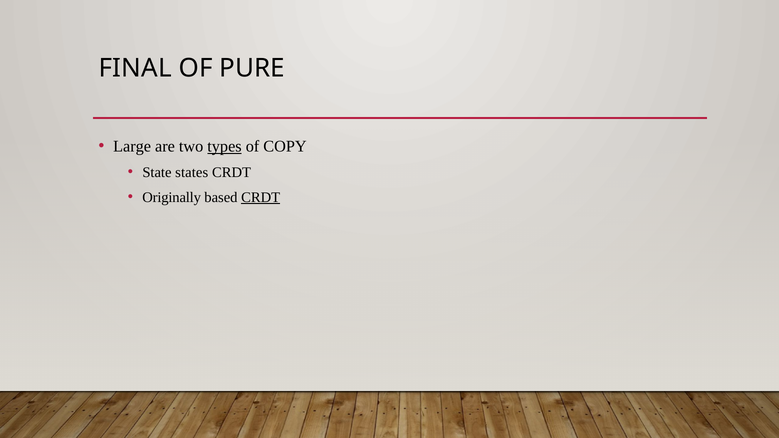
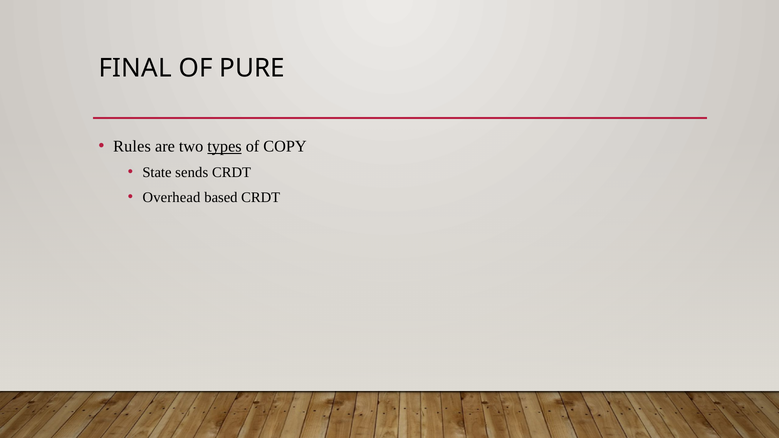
Large: Large -> Rules
states: states -> sends
Originally: Originally -> Overhead
CRDT at (261, 197) underline: present -> none
